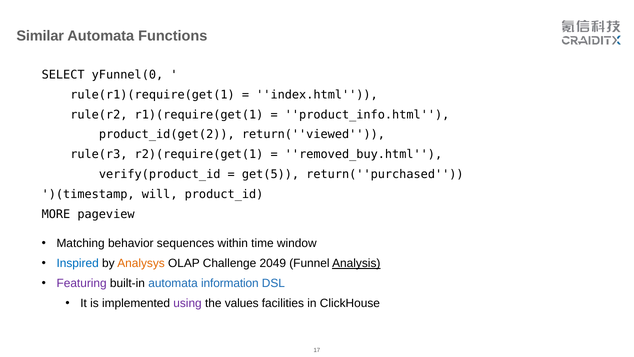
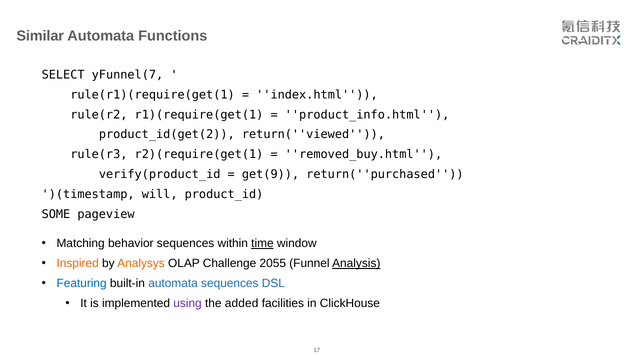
yFunnel(0: yFunnel(0 -> yFunnel(7
get(5: get(5 -> get(9
MORE: MORE -> SOME
time underline: none -> present
Inspired colour: blue -> orange
2049: 2049 -> 2055
Featuring colour: purple -> blue
automata information: information -> sequences
values: values -> added
